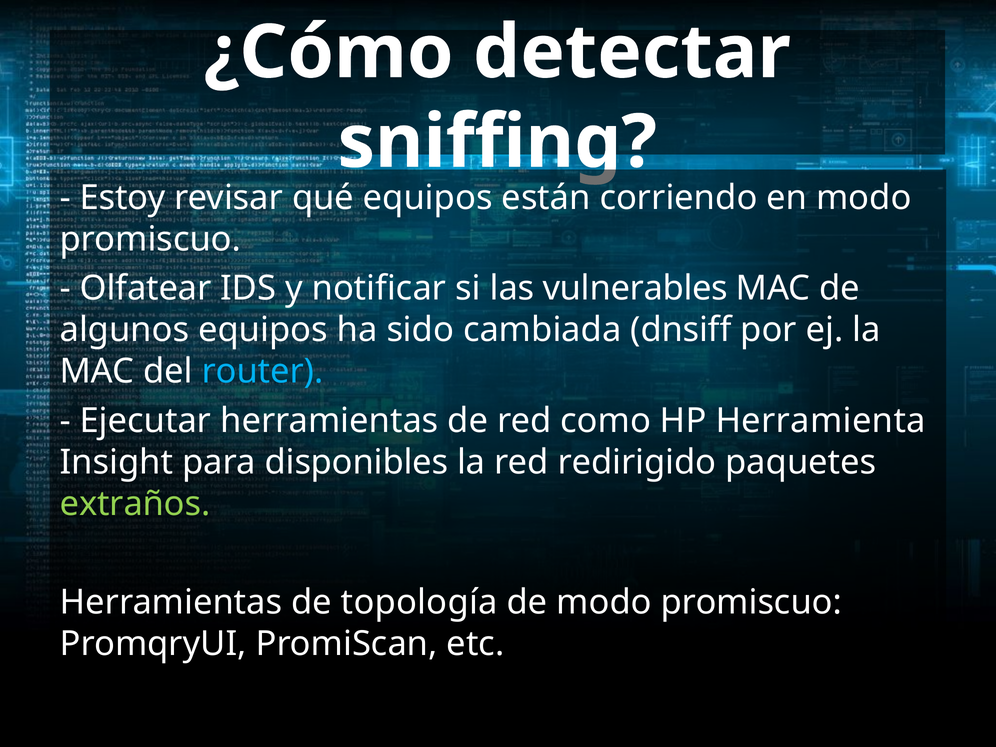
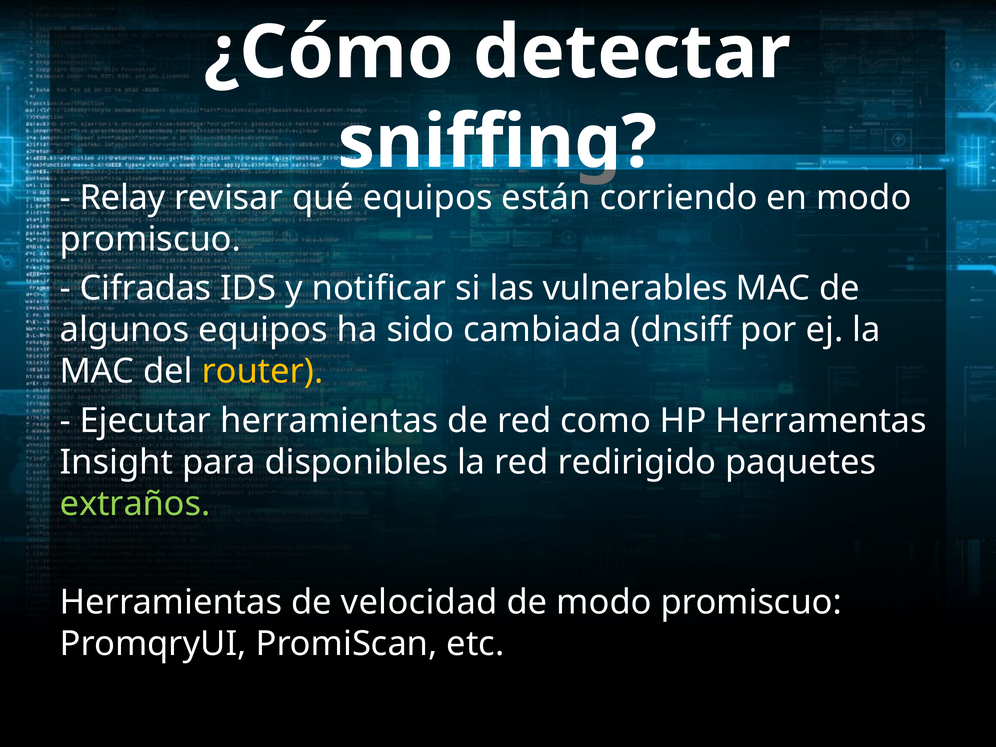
Estoy: Estoy -> Relay
Olfatear: Olfatear -> Cifradas
router colour: light blue -> yellow
Herramienta: Herramienta -> Herramentas
topología: topología -> velocidad
